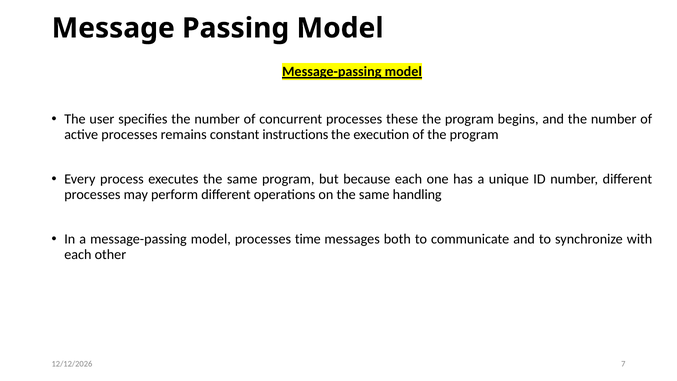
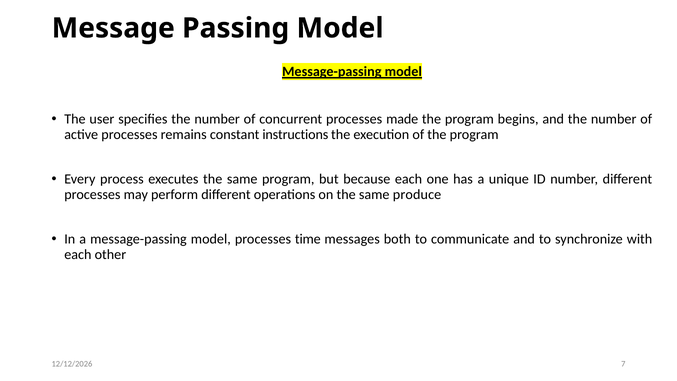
these: these -> made
handling: handling -> produce
